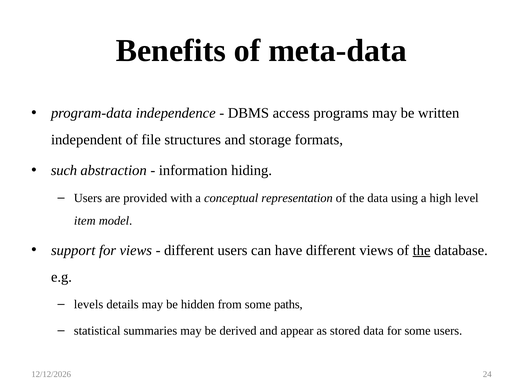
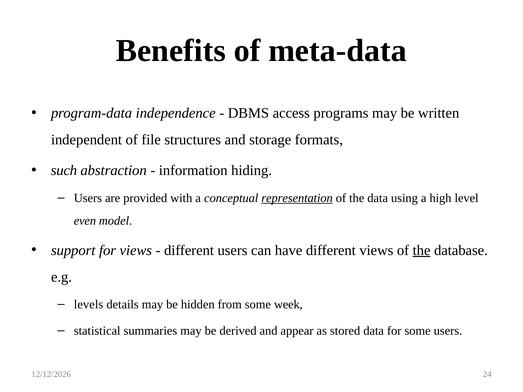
representation underline: none -> present
item: item -> even
paths: paths -> week
